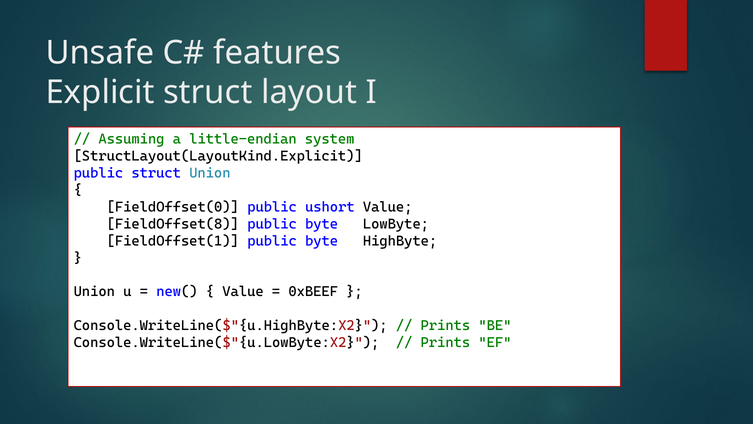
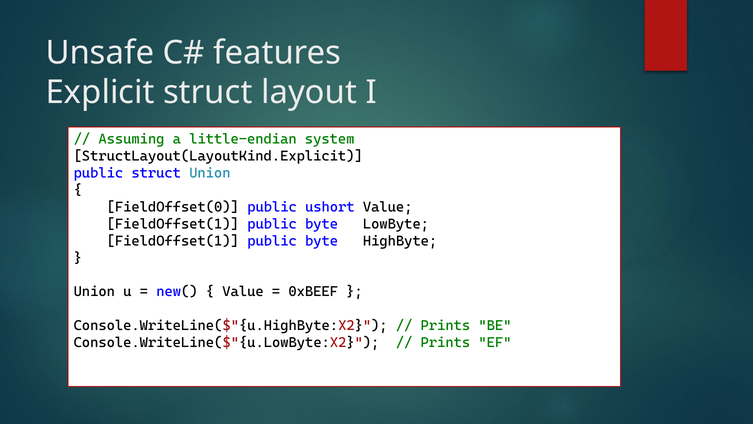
FieldOffset(8 at (173, 224): FieldOffset(8 -> FieldOffset(1
